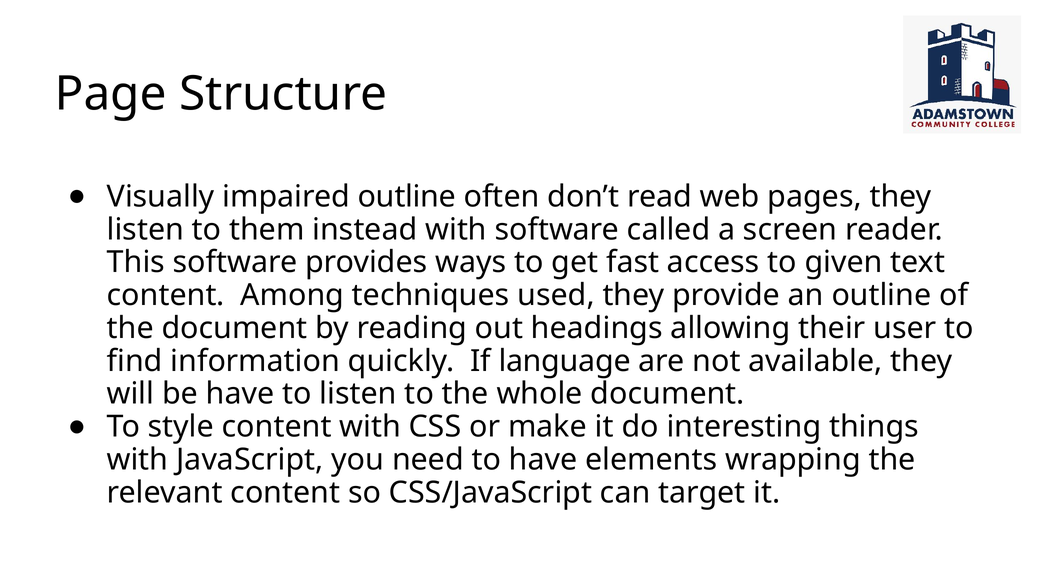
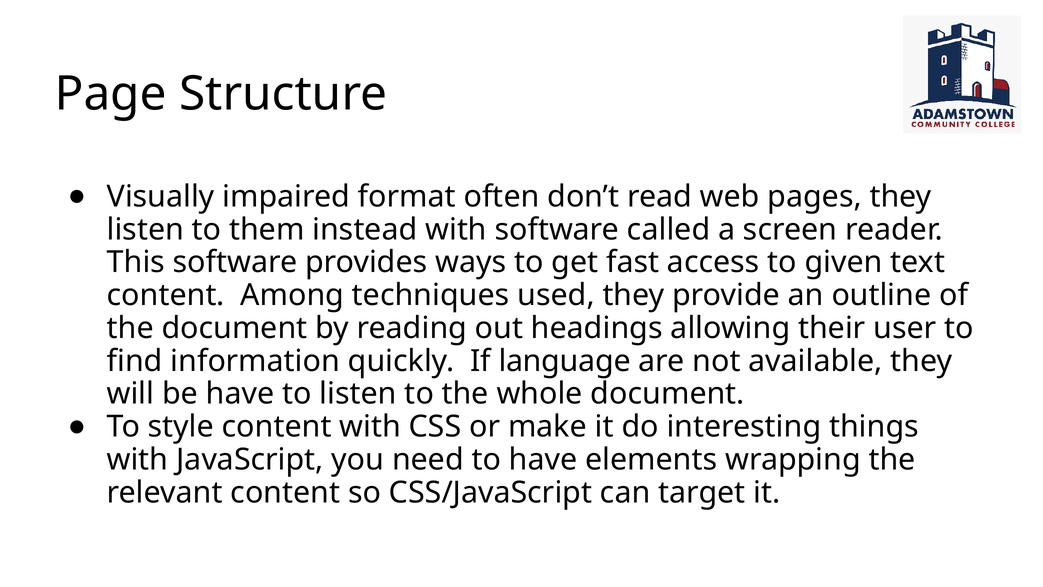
impaired outline: outline -> format
